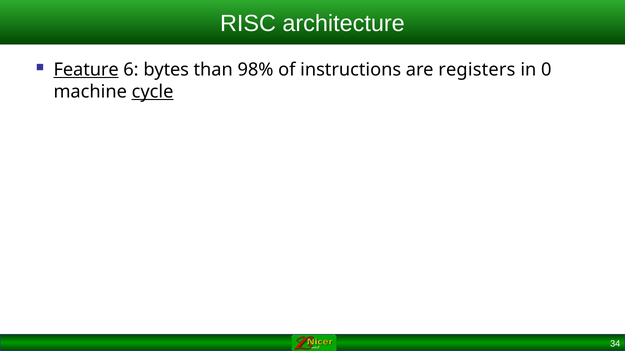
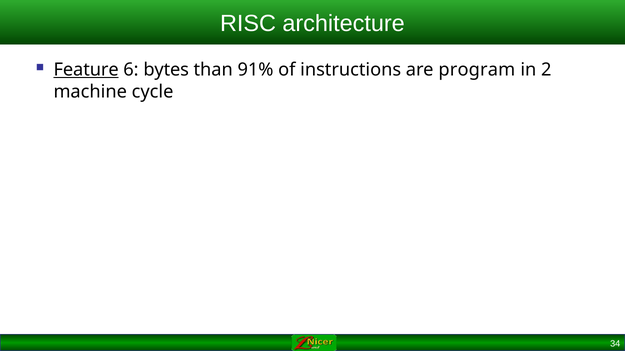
98%: 98% -> 91%
registers: registers -> program
0: 0 -> 2
cycle underline: present -> none
